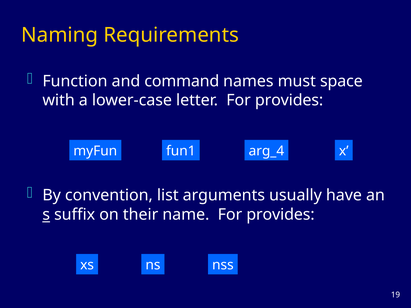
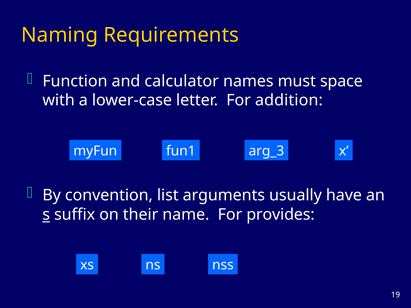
command: command -> calculator
letter For provides: provides -> addition
arg_4: arg_4 -> arg_3
